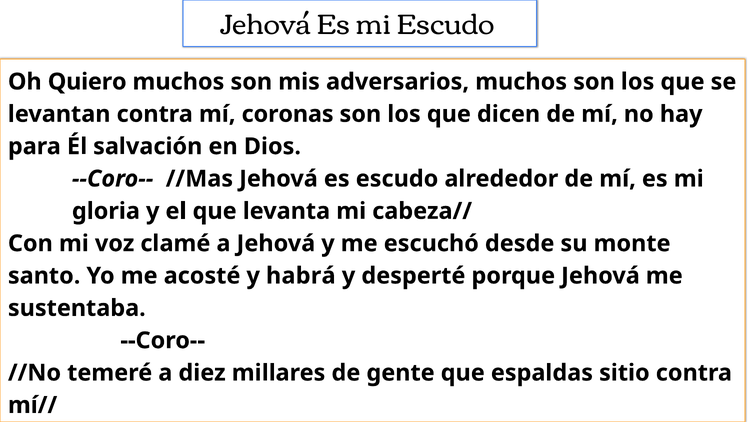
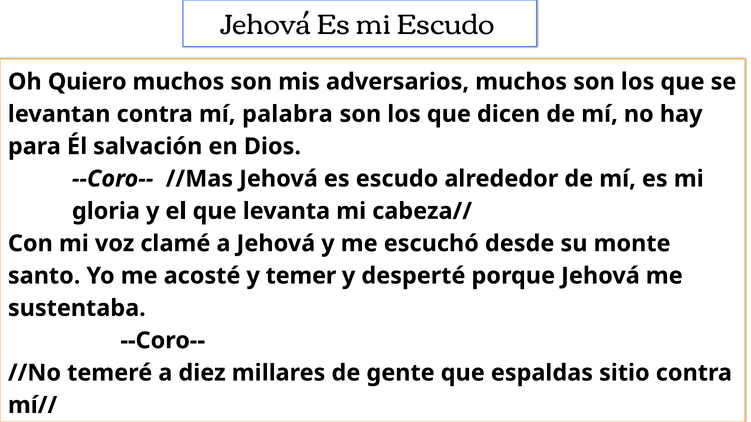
coronas: coronas -> palabra
habrá: habrá -> temer
